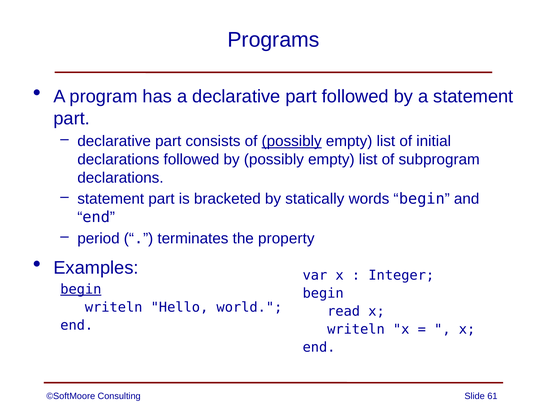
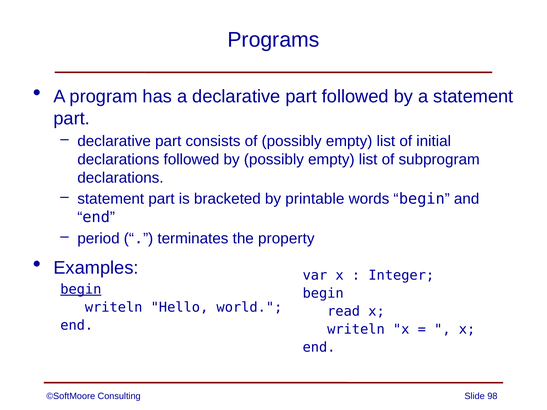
possibly at (292, 141) underline: present -> none
statically: statically -> printable
61: 61 -> 98
